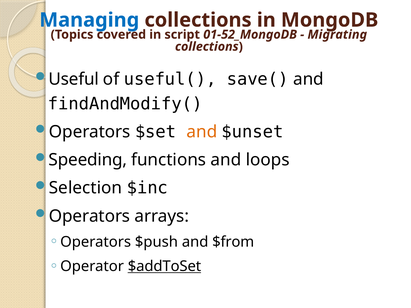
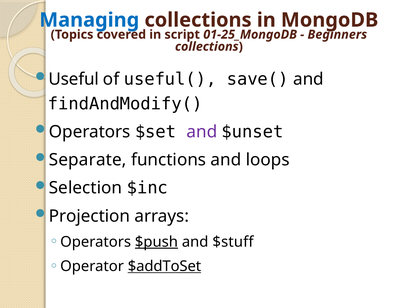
01-52_MongoDB: 01-52_MongoDB -> 01-25_MongoDB
Migrating: Migrating -> Beginners
and at (202, 132) colour: orange -> purple
Speeding: Speeding -> Separate
Operators at (90, 216): Operators -> Projection
$push underline: none -> present
$from: $from -> $stuff
